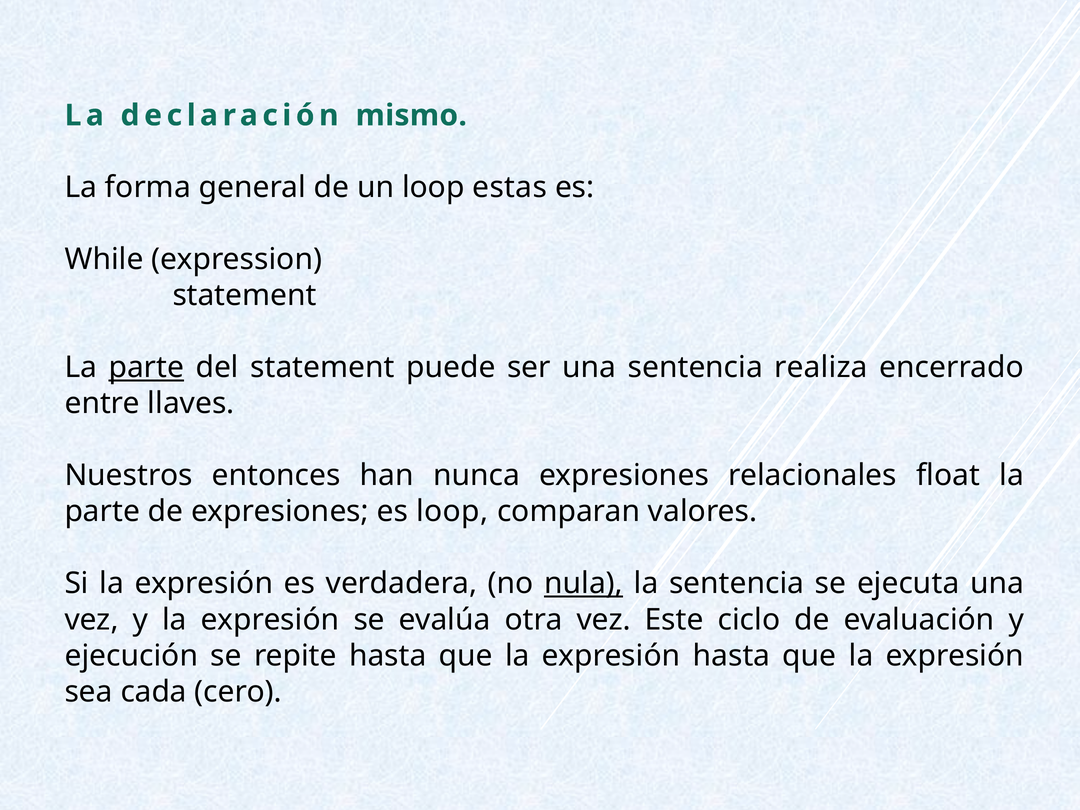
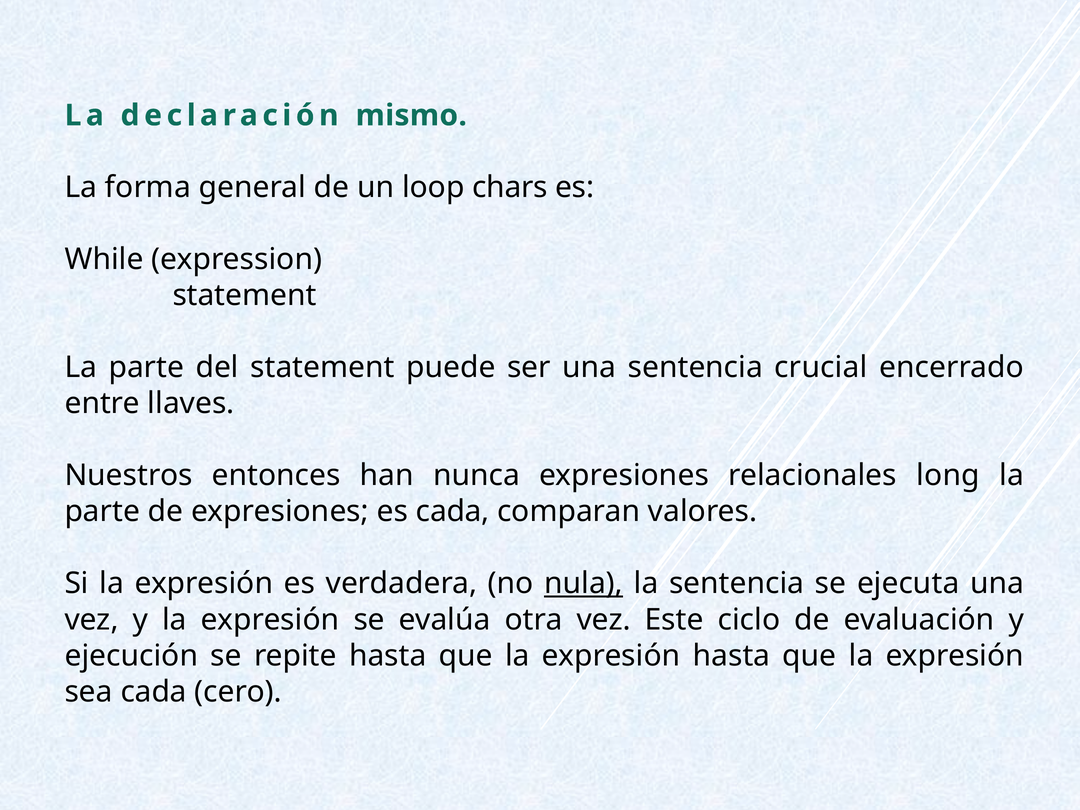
estas: estas -> chars
parte at (146, 367) underline: present -> none
realiza: realiza -> crucial
float: float -> long
es loop: loop -> cada
